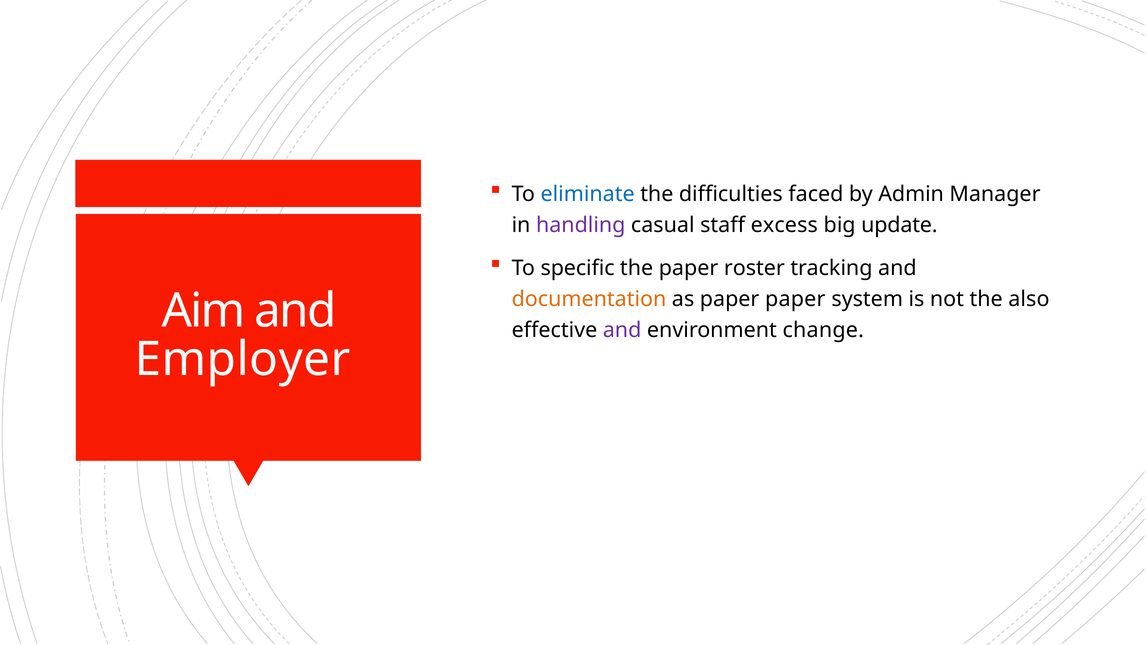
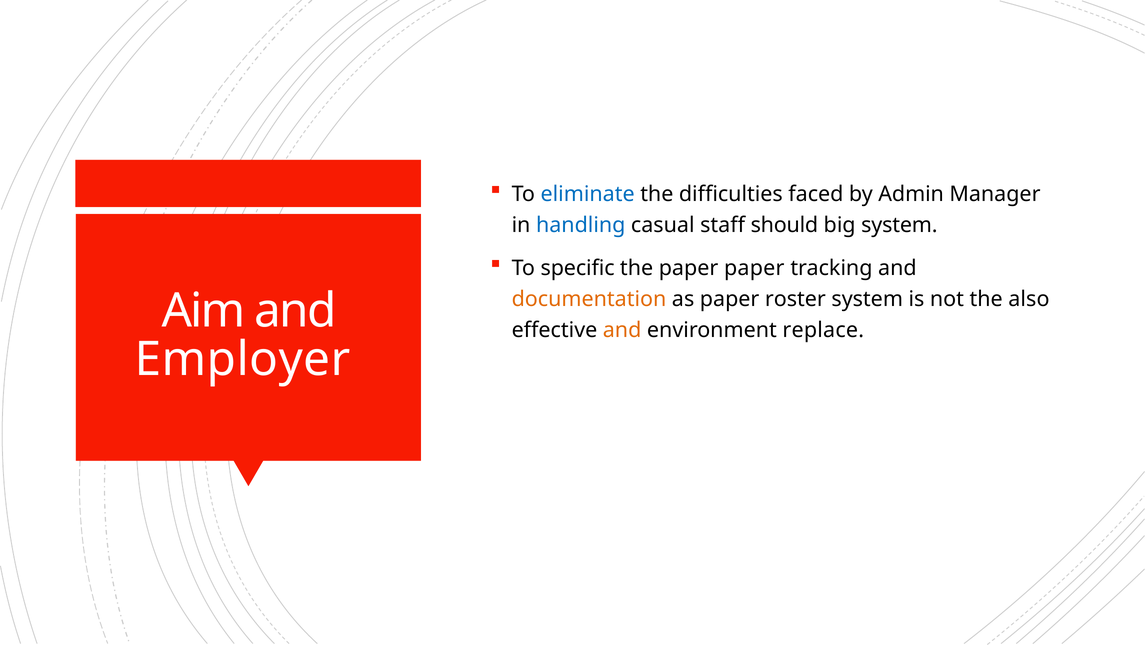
handling colour: purple -> blue
excess: excess -> should
big update: update -> system
paper roster: roster -> paper
paper paper: paper -> roster
and at (622, 330) colour: purple -> orange
change: change -> replace
